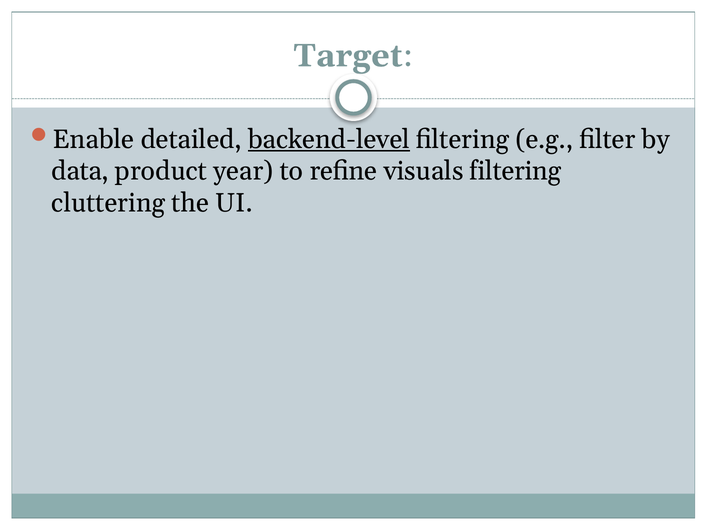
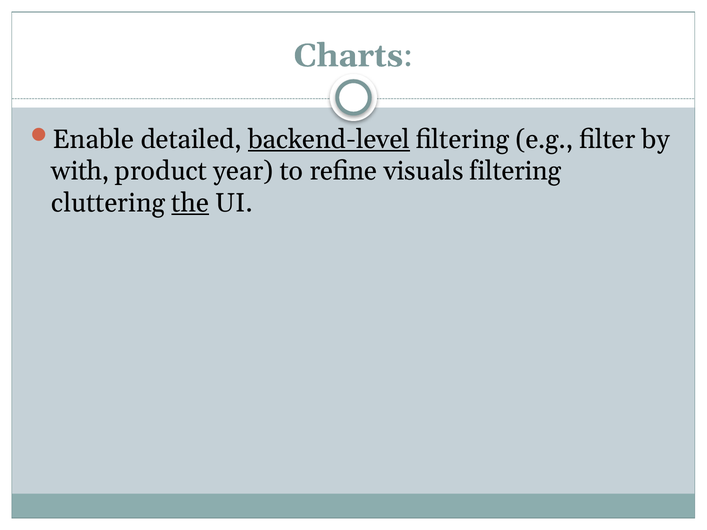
Target: Target -> Charts
data: data -> with
the underline: none -> present
